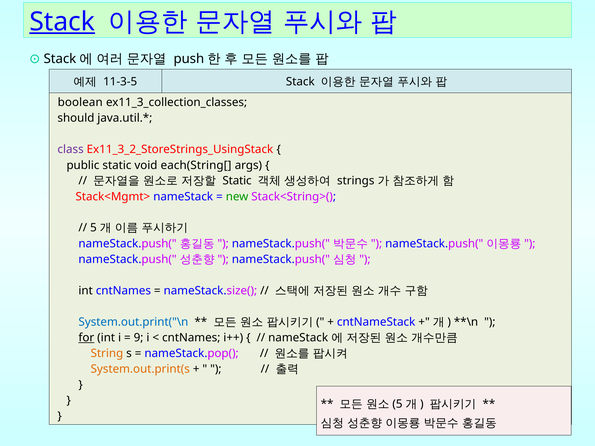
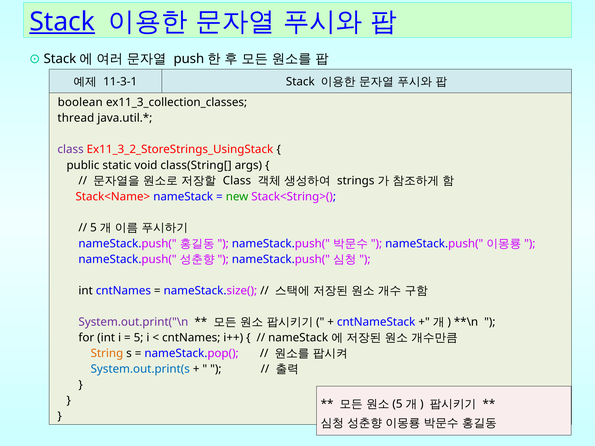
11-3-5: 11-3-5 -> 11-3-1
should: should -> thread
each(String[: each(String[ -> class(String[
Static at (237, 181): Static -> Class
Stack<Mgmt>: Stack<Mgmt> -> Stack<Name>
System.out.print("\n colour: blue -> purple
for underline: present -> none
9 at (139, 338): 9 -> 5
System.out.print(s colour: orange -> blue
